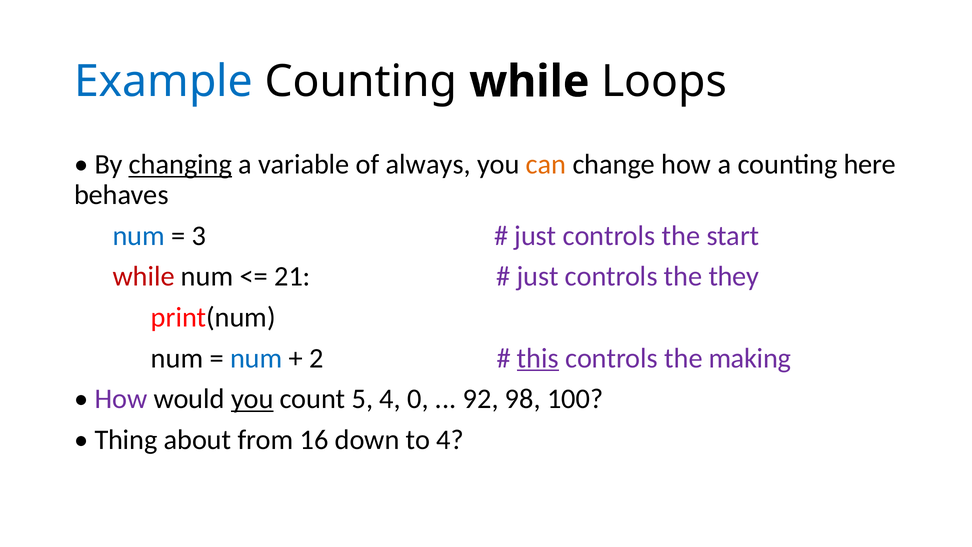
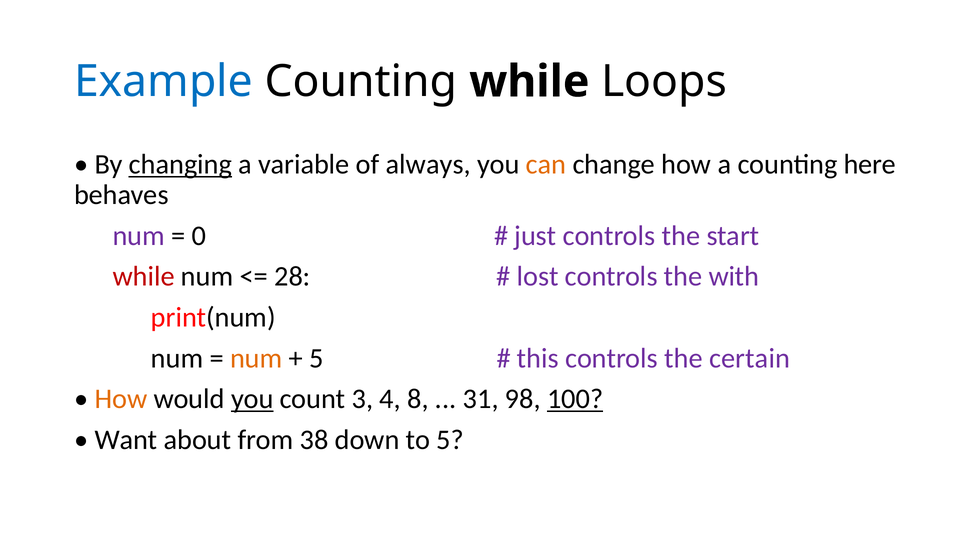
num at (139, 236) colour: blue -> purple
3: 3 -> 0
21: 21 -> 28
just at (538, 276): just -> lost
they: they -> with
num at (256, 358) colour: blue -> orange
2 at (316, 358): 2 -> 5
this underline: present -> none
making: making -> certain
How at (121, 399) colour: purple -> orange
5: 5 -> 3
0: 0 -> 8
92: 92 -> 31
100 underline: none -> present
Thing: Thing -> Want
16: 16 -> 38
to 4: 4 -> 5
